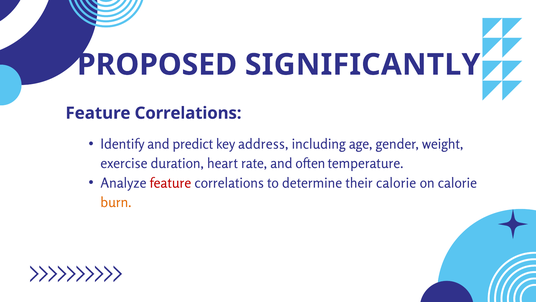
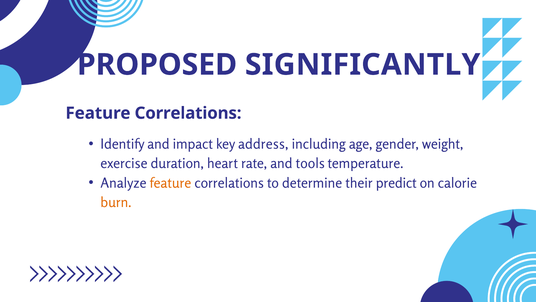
predict: predict -> impact
often: often -> tools
feature at (170, 183) colour: red -> orange
their calorie: calorie -> predict
